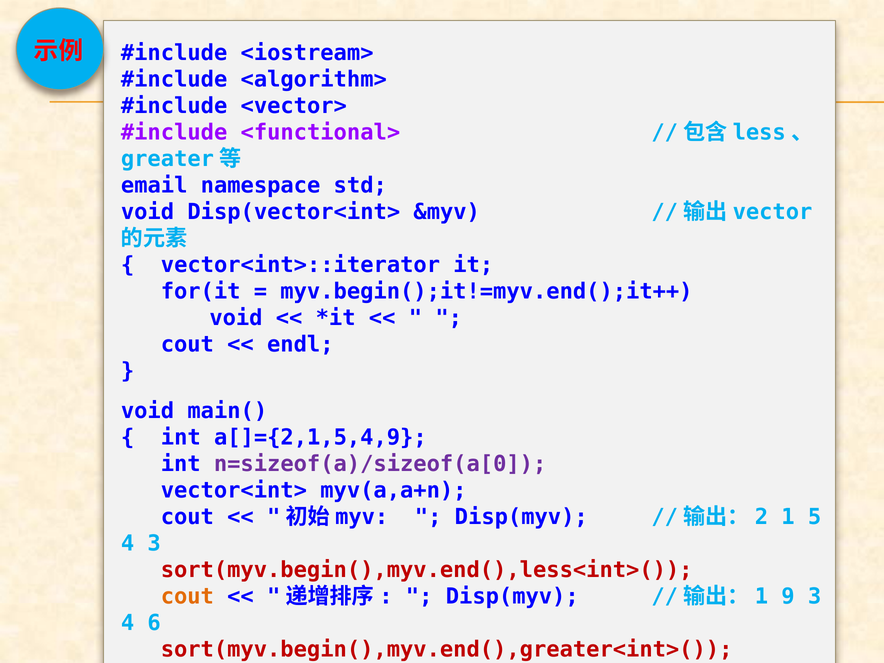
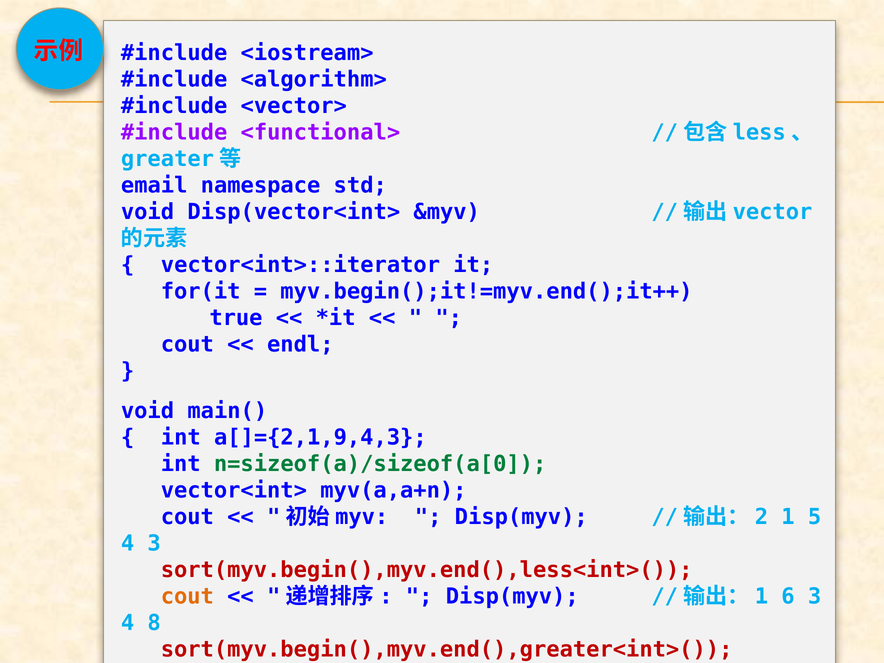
void at (236, 318): void -> true
a[]={2,1,5,4,9: a[]={2,1,5,4,9 -> a[]={2,1,9,4,3
n=sizeof(a)/sizeof(a[0 colour: purple -> green
9: 9 -> 6
6: 6 -> 8
